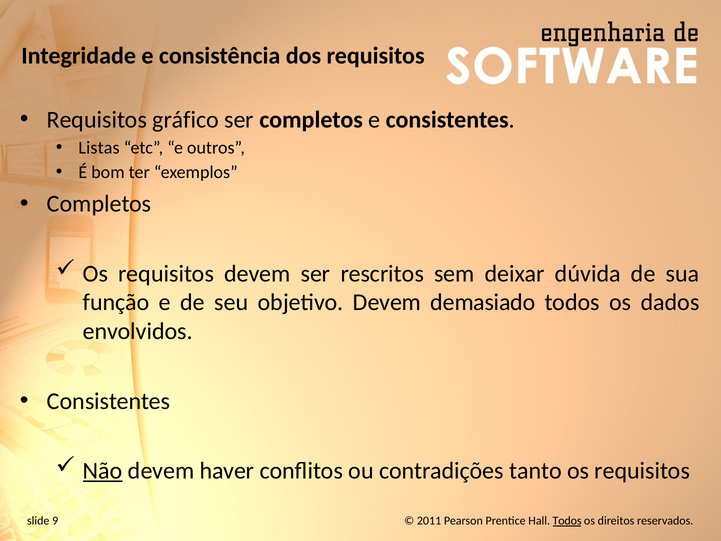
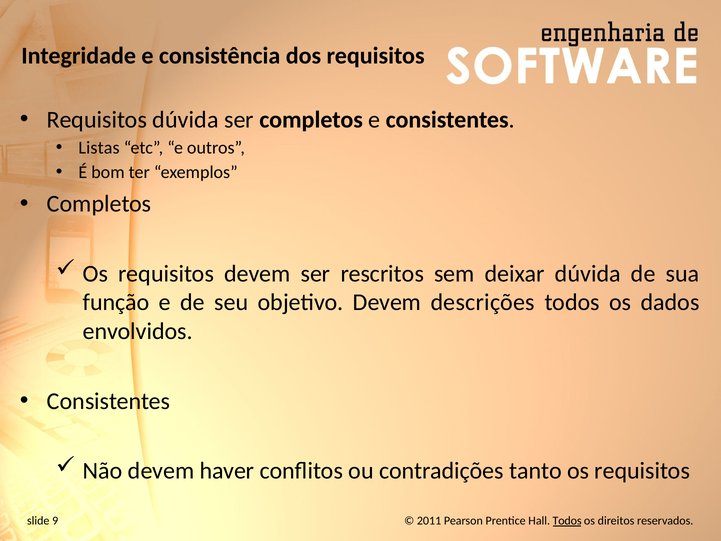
Requisitos gráfico: gráfico -> dúvida
demasiado: demasiado -> descrições
Não underline: present -> none
